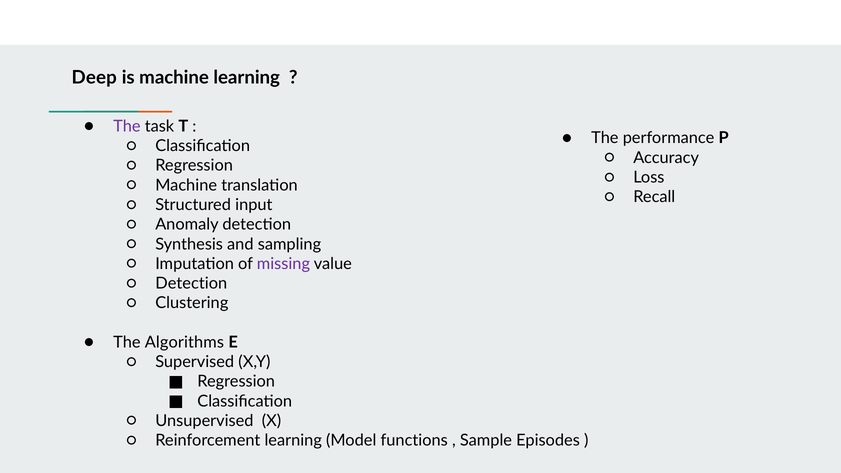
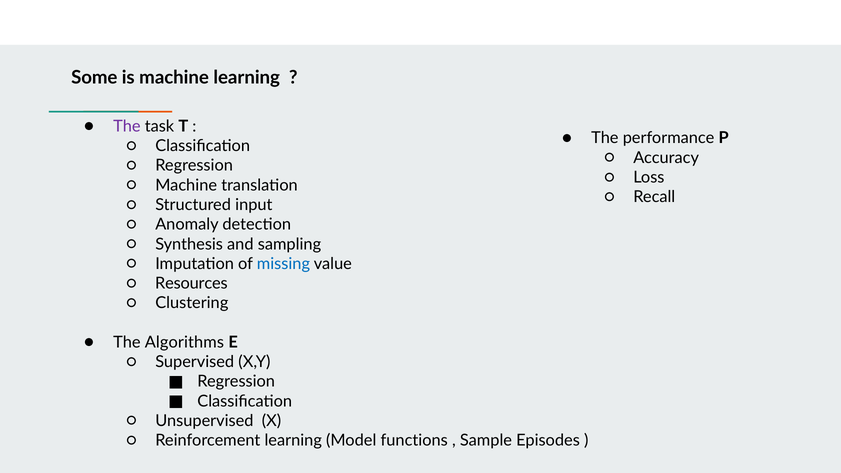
Deep: Deep -> Some
missing colour: purple -> blue
Detection at (191, 283): Detection -> Resources
